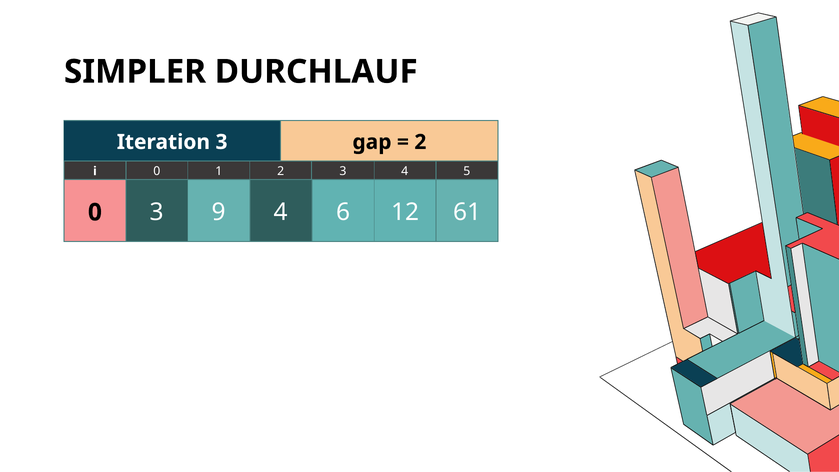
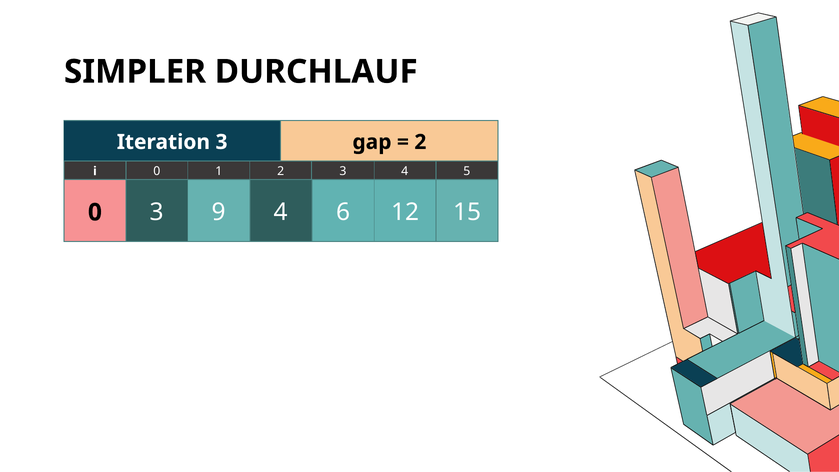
61: 61 -> 15
